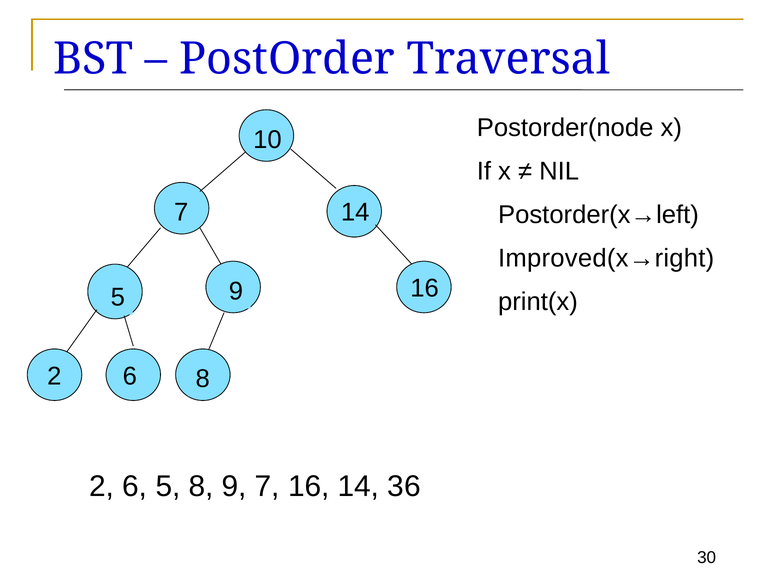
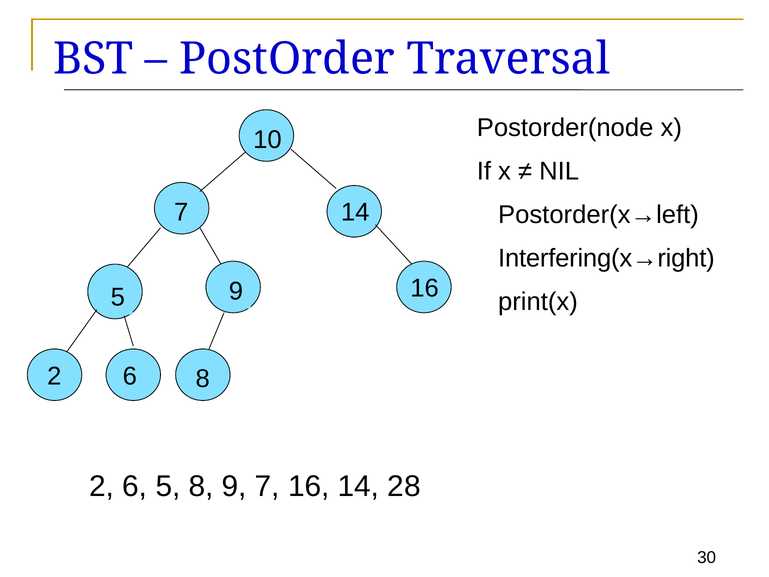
Improved(x→right: Improved(x→right -> Interfering(x→right
36: 36 -> 28
